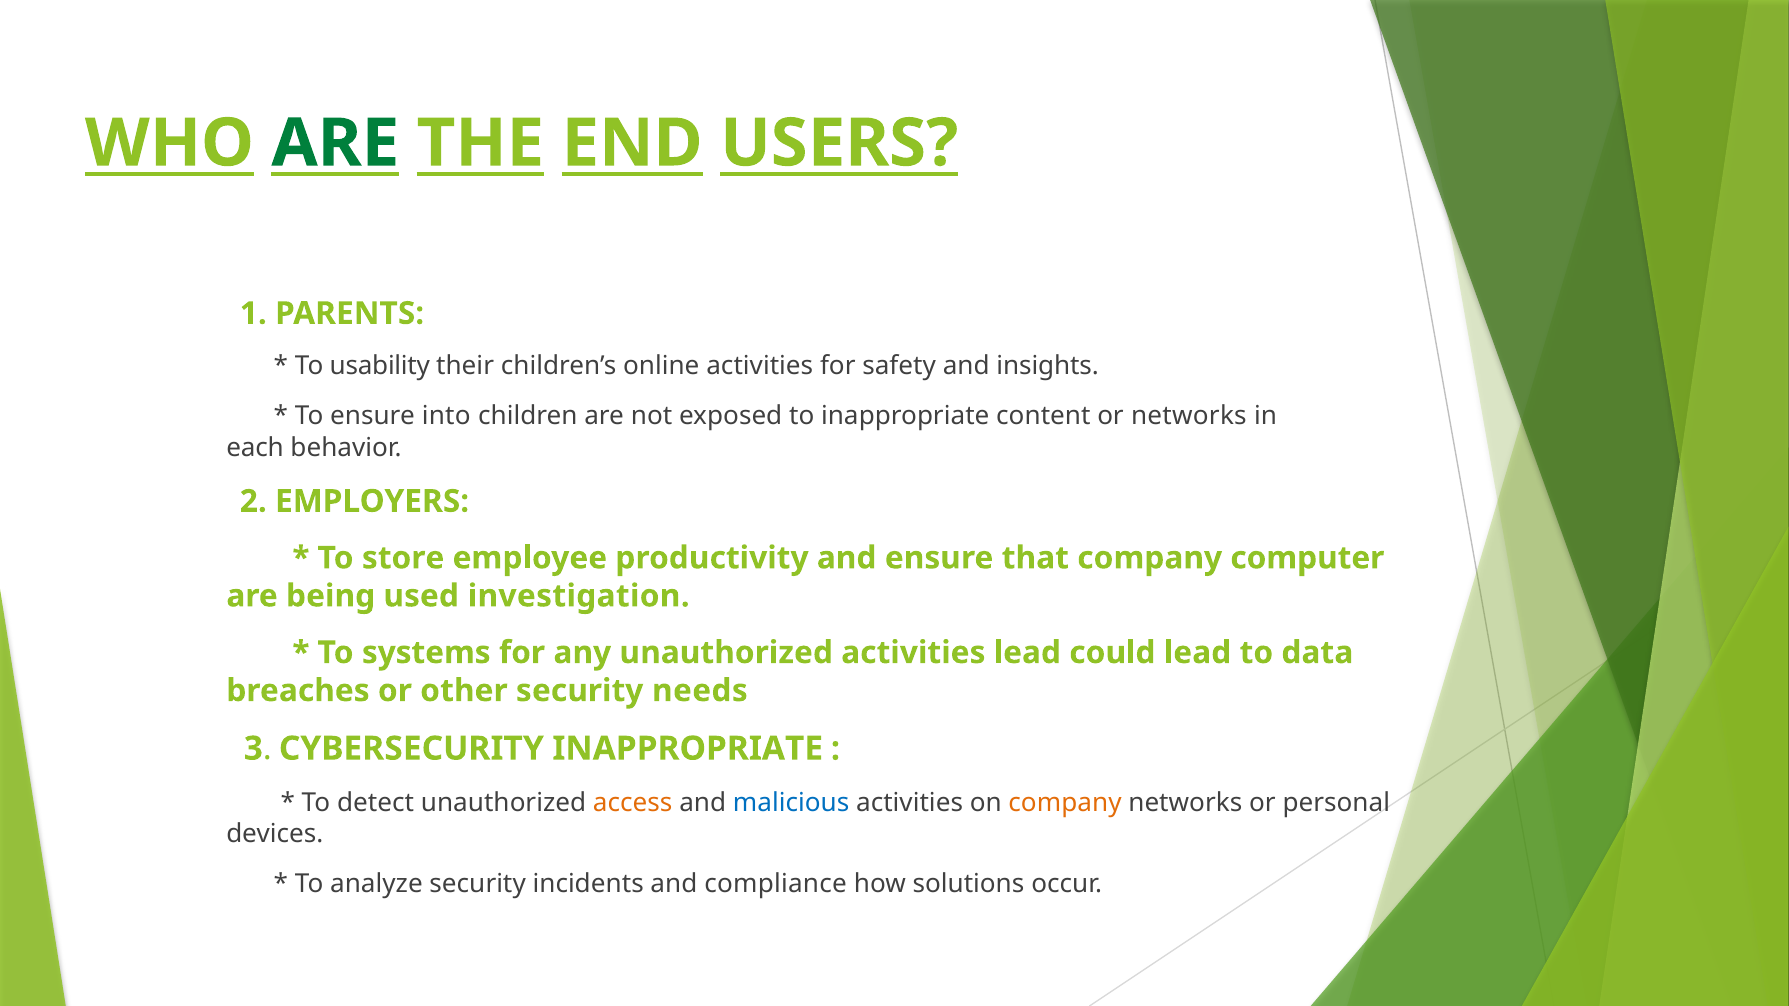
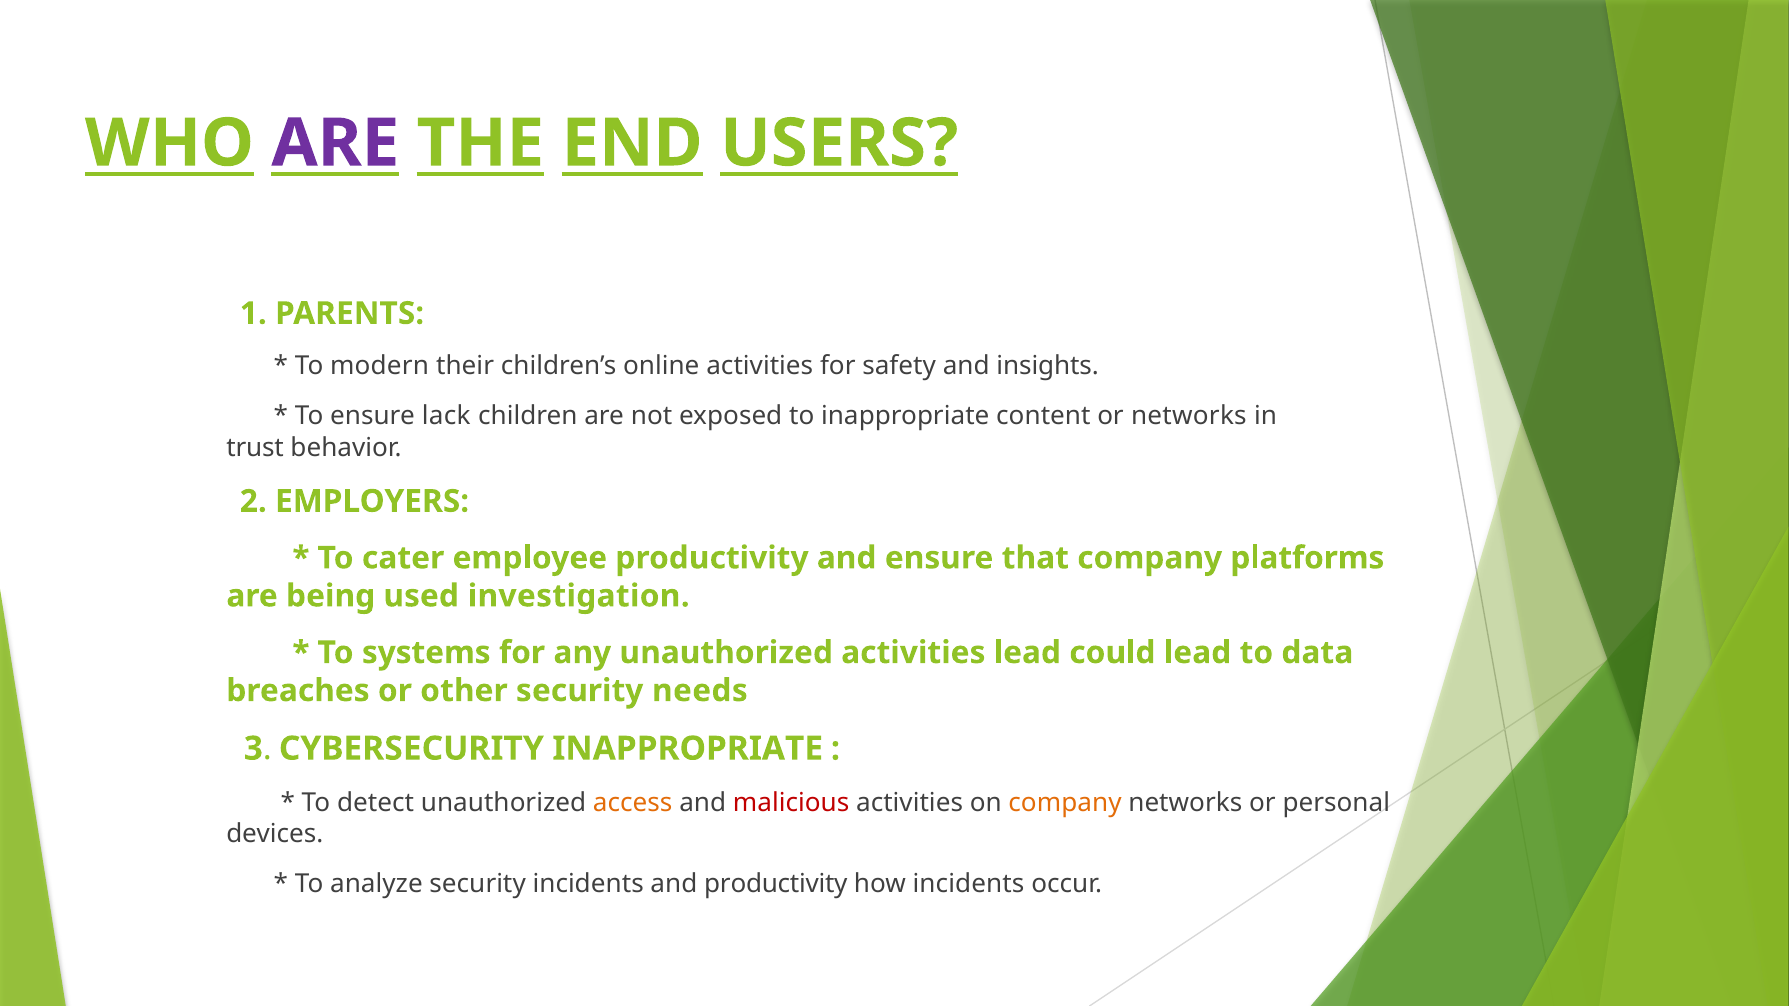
ARE at (335, 143) colour: green -> purple
usability: usability -> modern
into: into -> lack
each: each -> trust
store: store -> cater
computer: computer -> platforms
malicious colour: blue -> red
and compliance: compliance -> productivity
how solutions: solutions -> incidents
